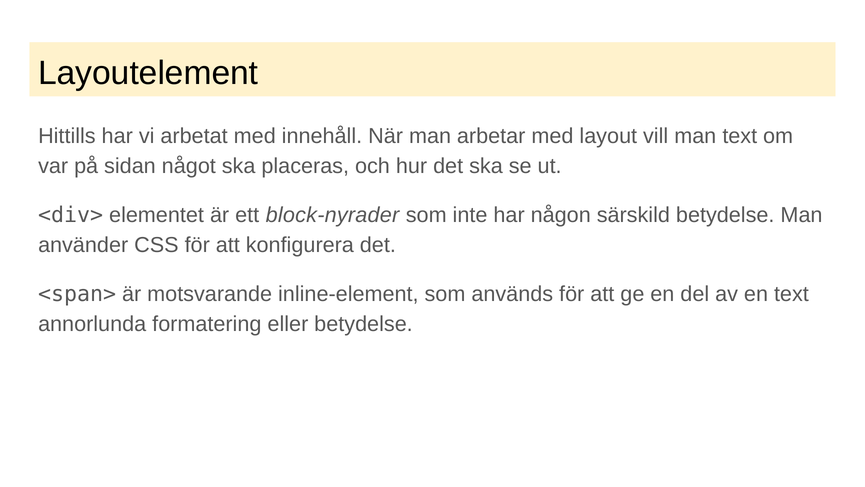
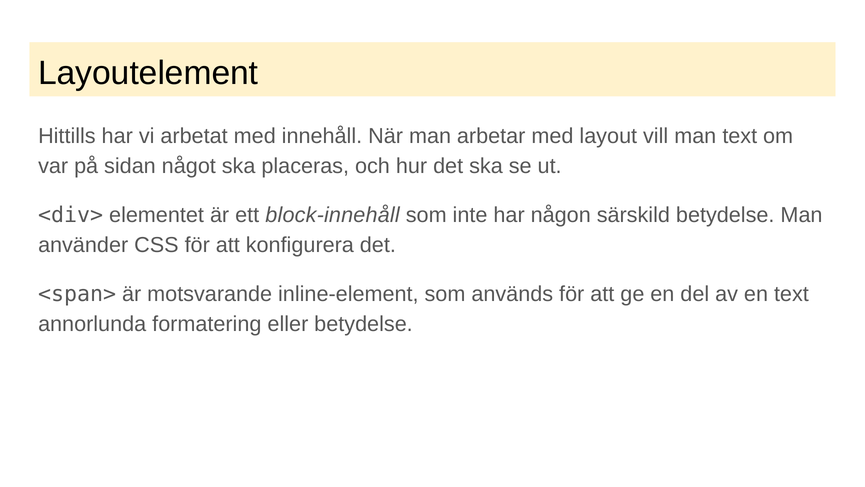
block-nyrader: block-nyrader -> block-innehåll
